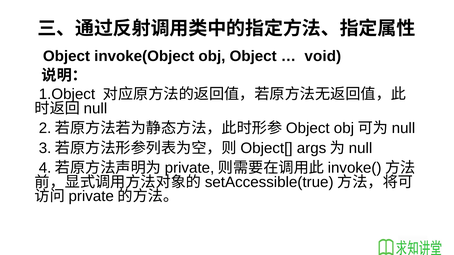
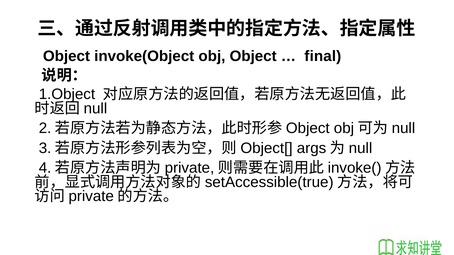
void: void -> final
